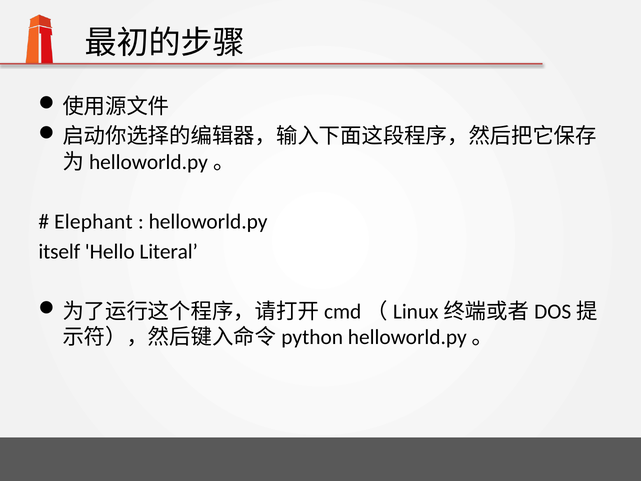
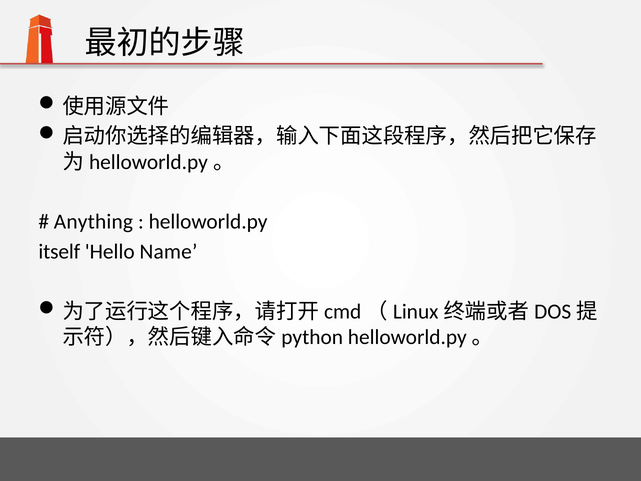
Elephant: Elephant -> Anything
Literal: Literal -> Name
